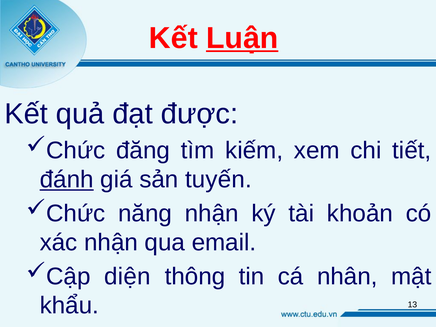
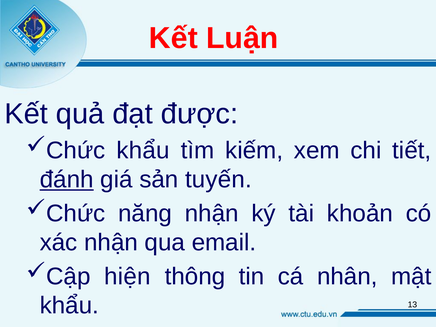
Luận underline: present -> none
Chức đăng: đăng -> khẩu
diện: diện -> hiện
